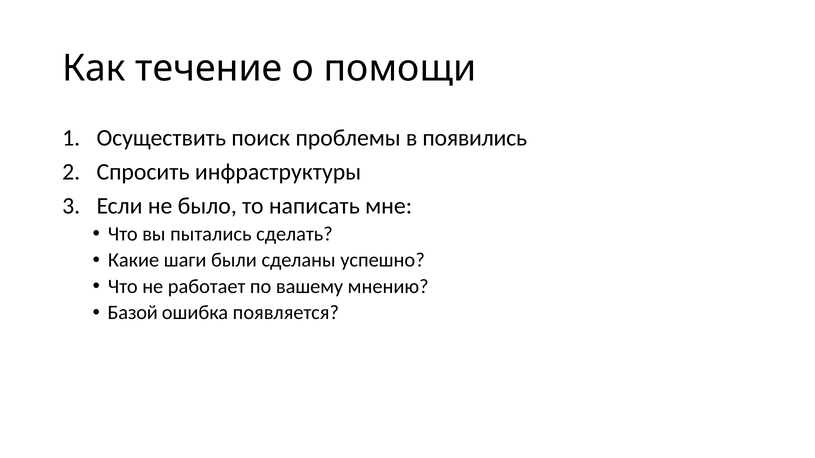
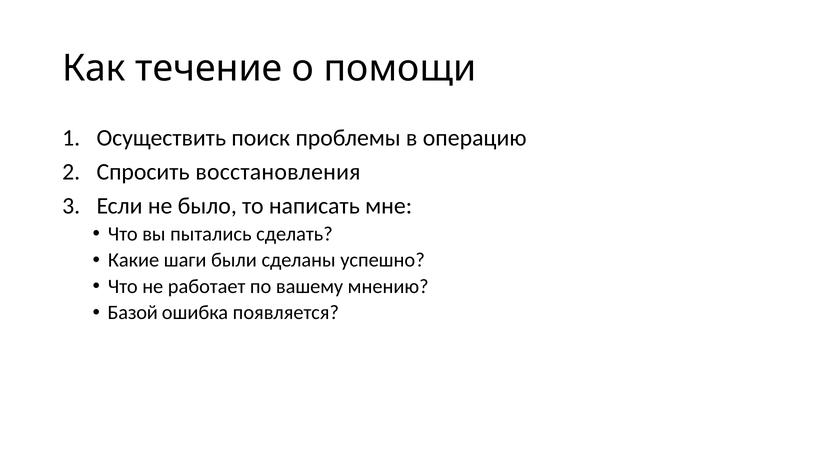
появились: появились -> операцию
инфраструктуры: инфраструктуры -> восстановления
